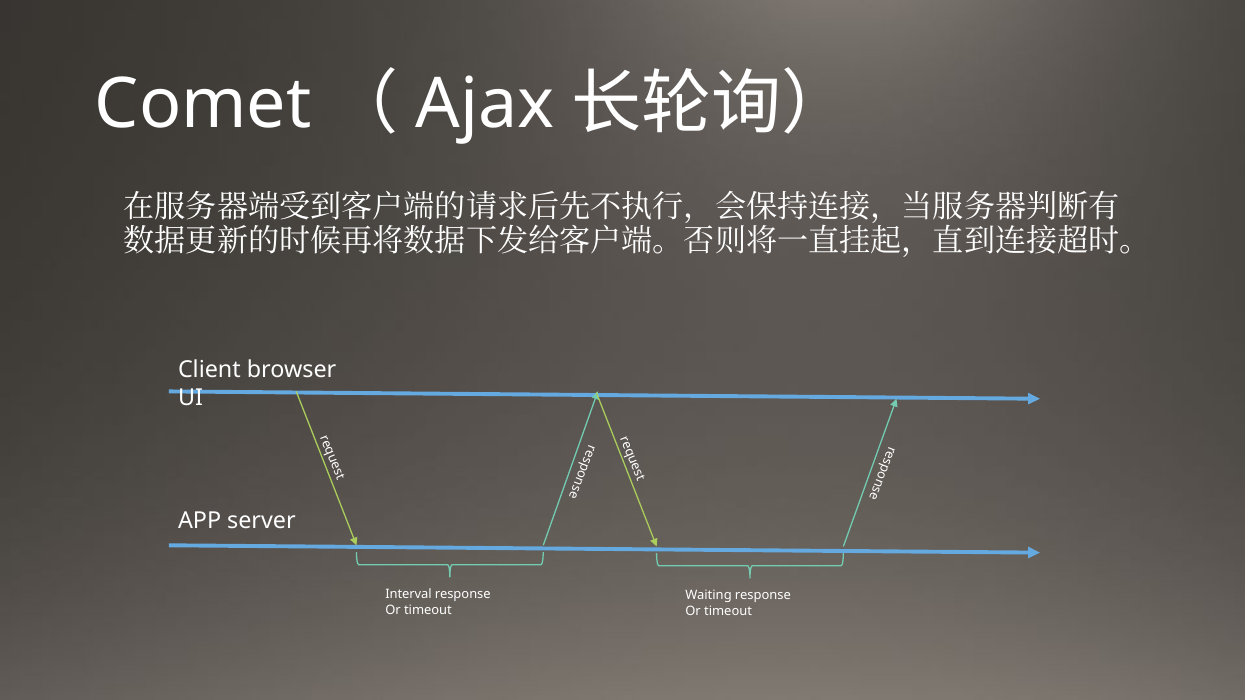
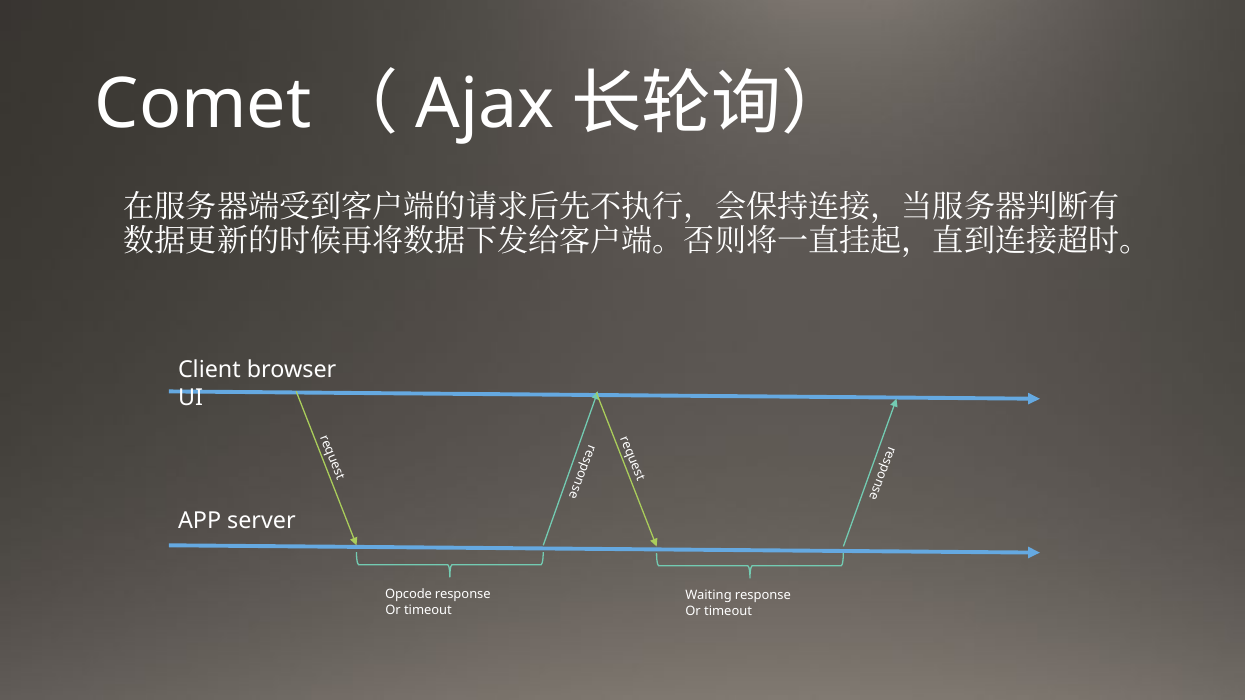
Interval: Interval -> Opcode
